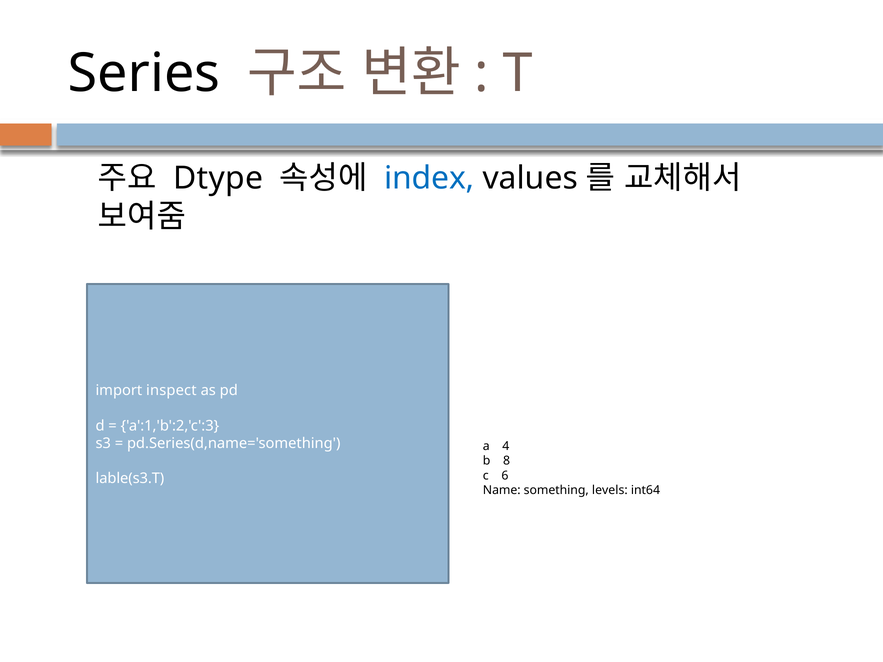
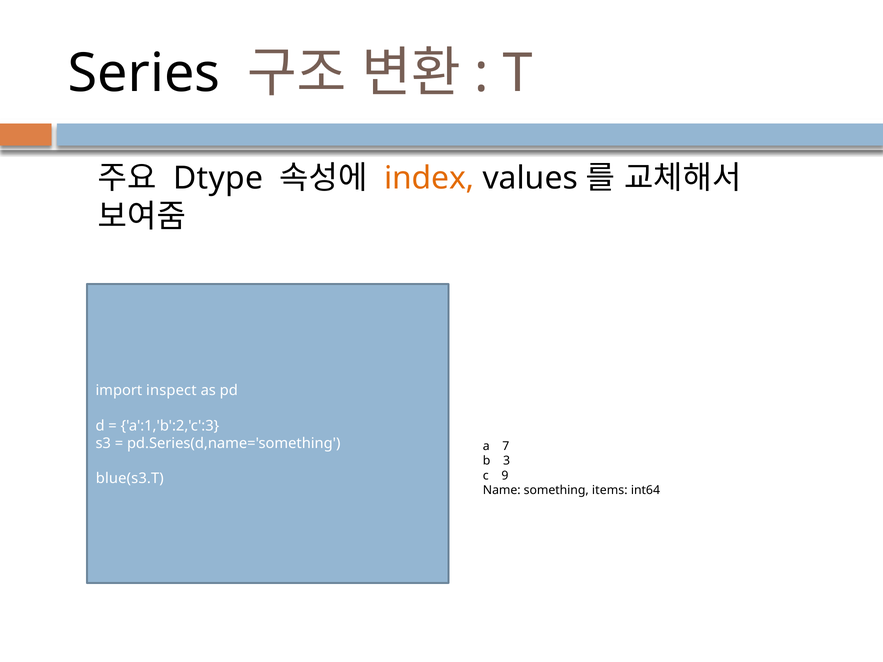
index colour: blue -> orange
4: 4 -> 7
8: 8 -> 3
6: 6 -> 9
lable(s3.T: lable(s3.T -> blue(s3.T
levels: levels -> items
